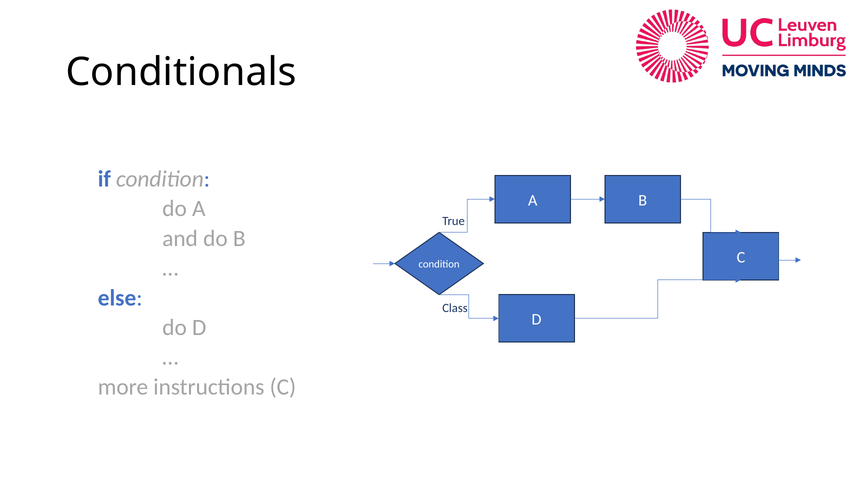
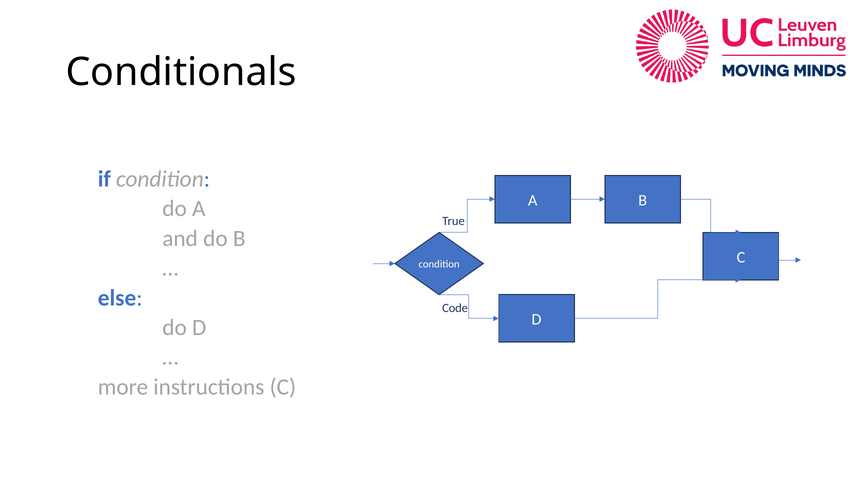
Class: Class -> Code
